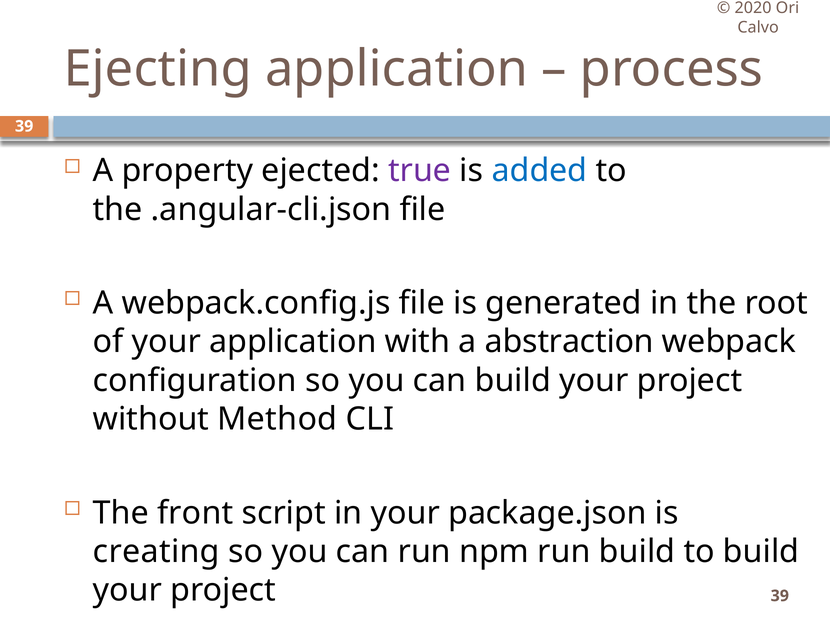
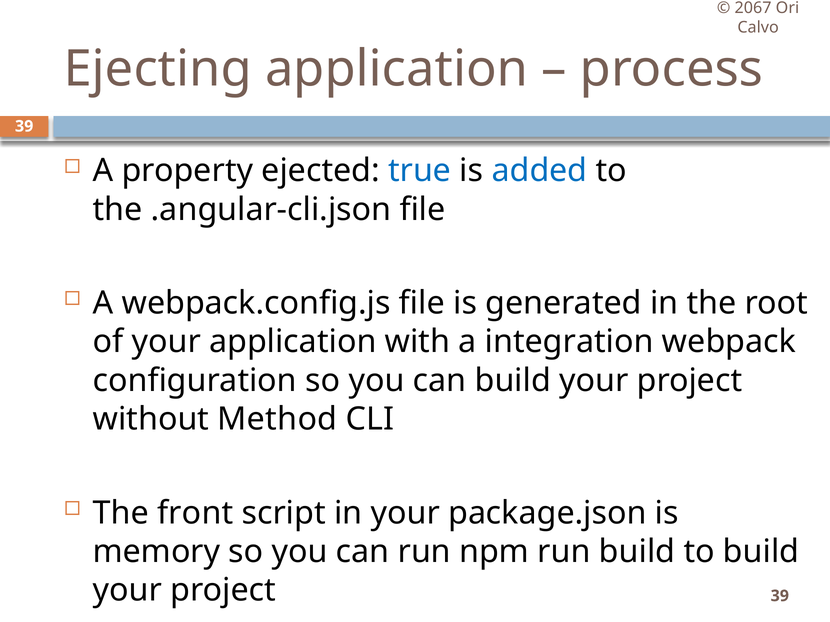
2020: 2020 -> 2067
true colour: purple -> blue
abstraction: abstraction -> integration
creating: creating -> memory
